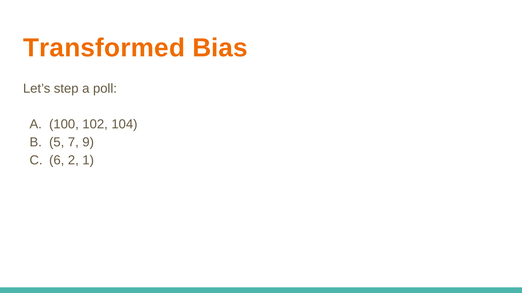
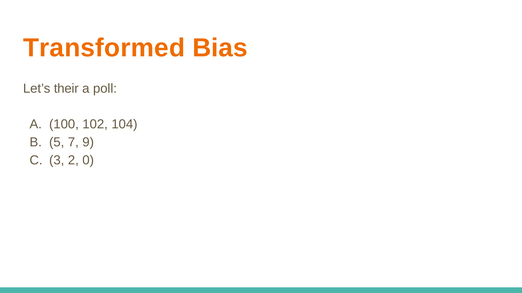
step: step -> their
6: 6 -> 3
1: 1 -> 0
